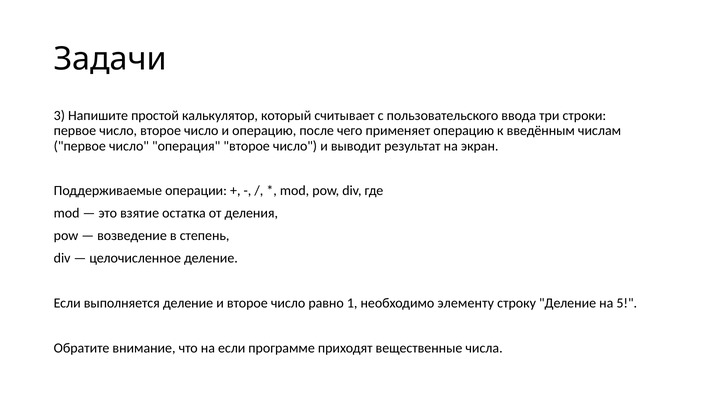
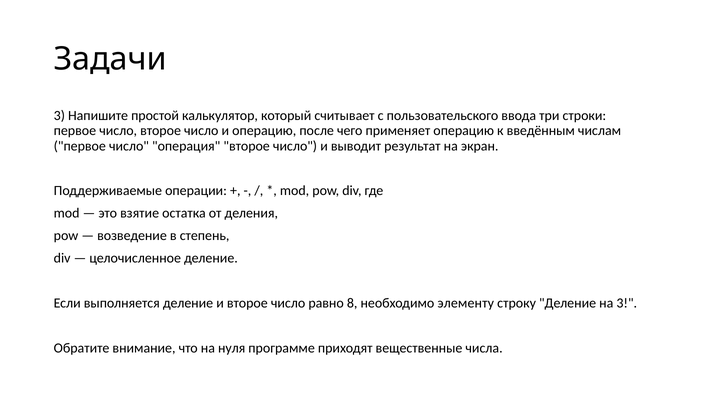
1: 1 -> 8
на 5: 5 -> 3
на если: если -> нуля
